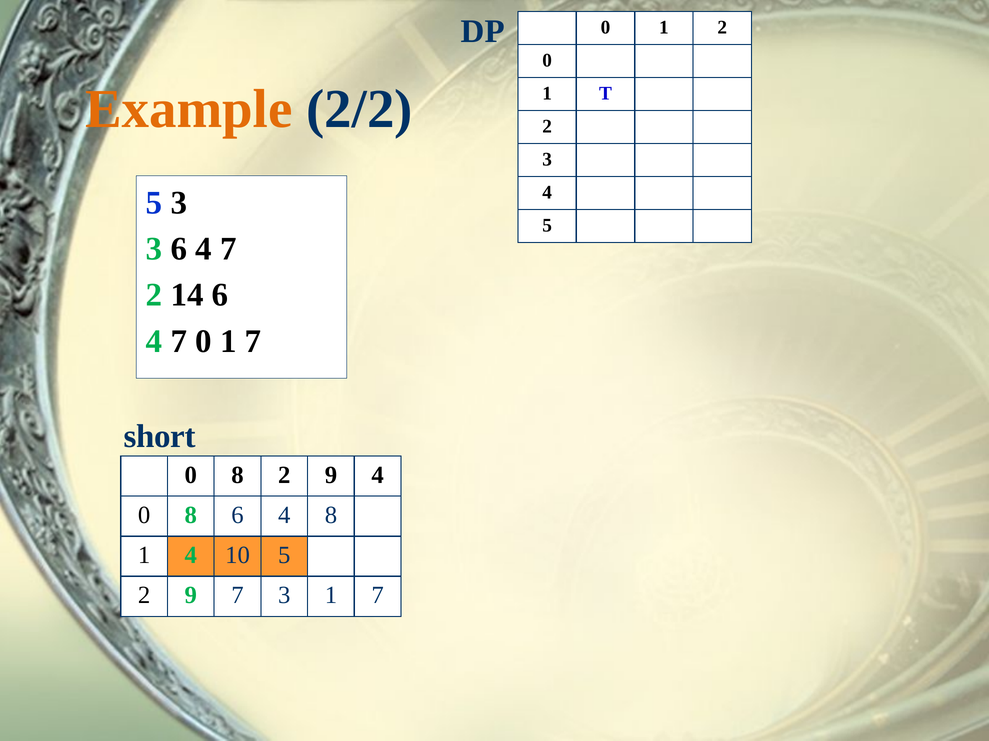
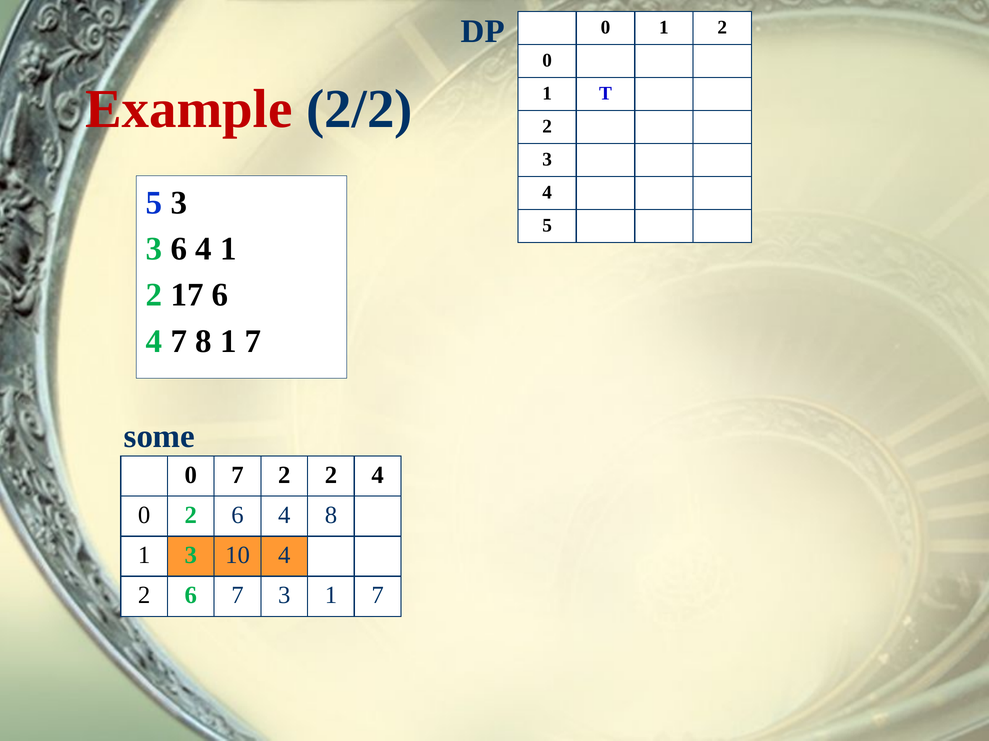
Example colour: orange -> red
3 6 4 7: 7 -> 1
14: 14 -> 17
4 7 0: 0 -> 8
short: short -> some
8 at (238, 475): 8 -> 7
9 at (331, 475): 9 -> 2
8 at (191, 516): 8 -> 2
1 4: 4 -> 3
10 5: 5 -> 4
9 at (191, 596): 9 -> 6
